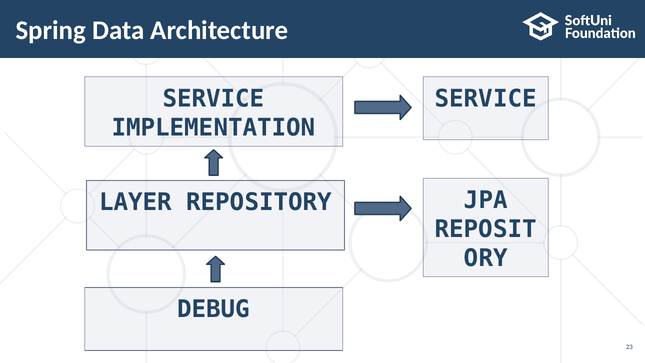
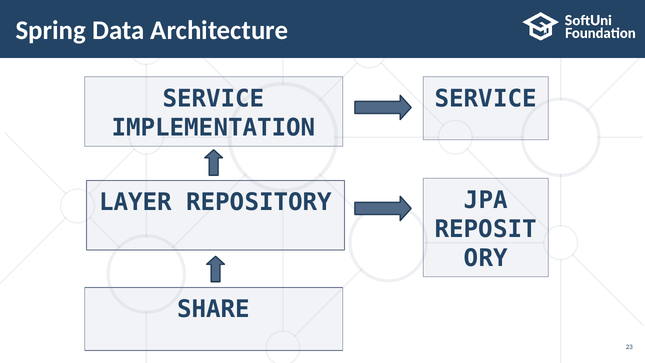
DEBUG: DEBUG -> SHARE
